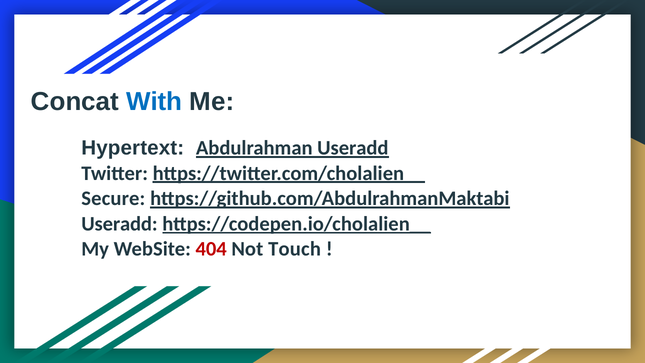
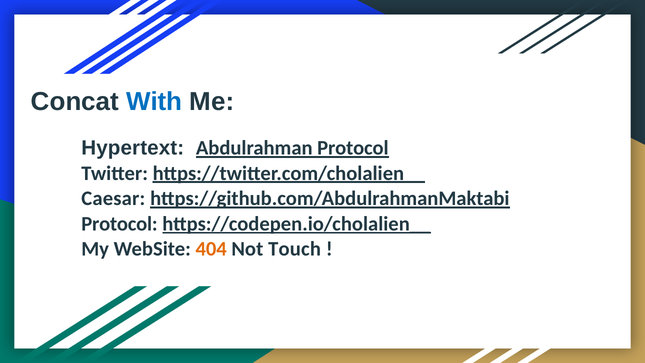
Abdulrahman Useradd: Useradd -> Protocol
Secure: Secure -> Caesar
Useradd at (119, 224): Useradd -> Protocol
404 colour: red -> orange
